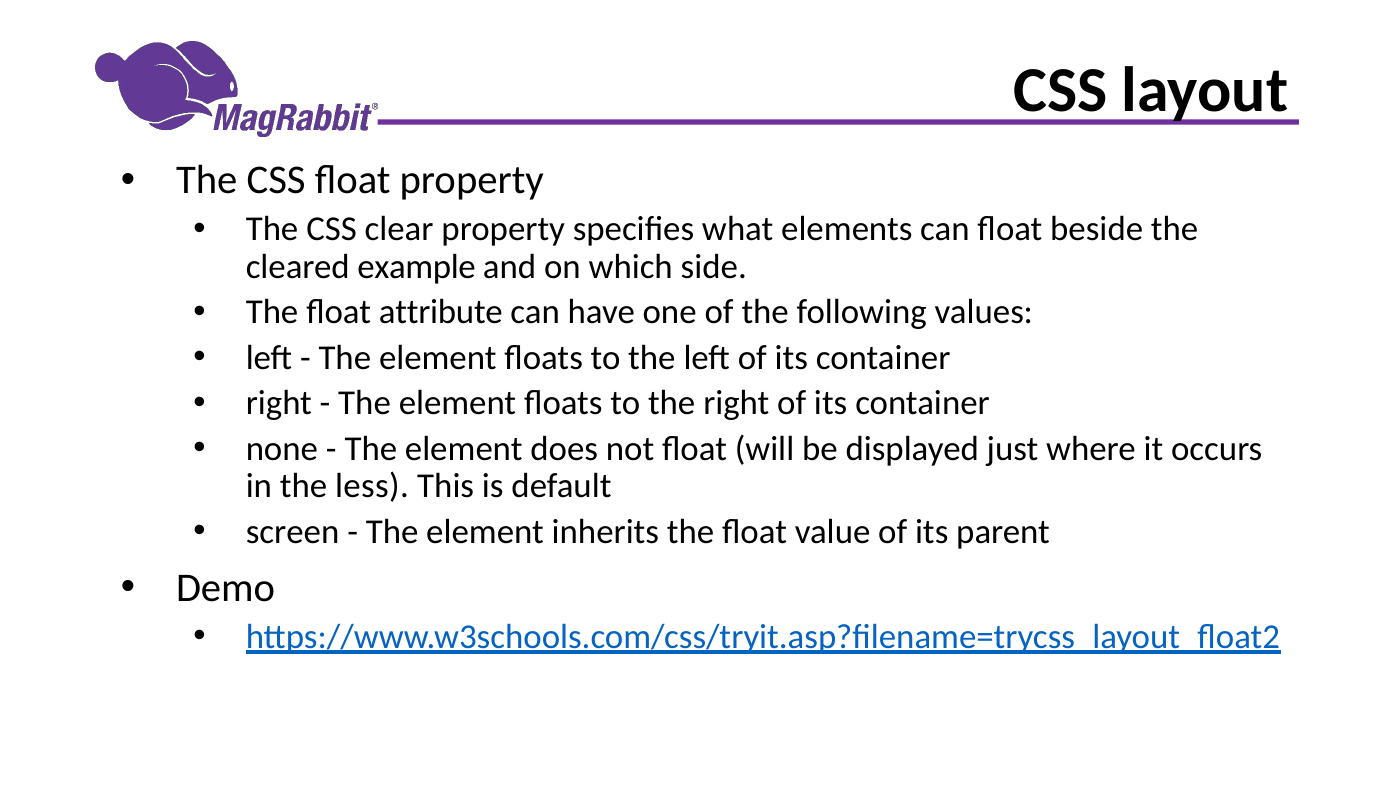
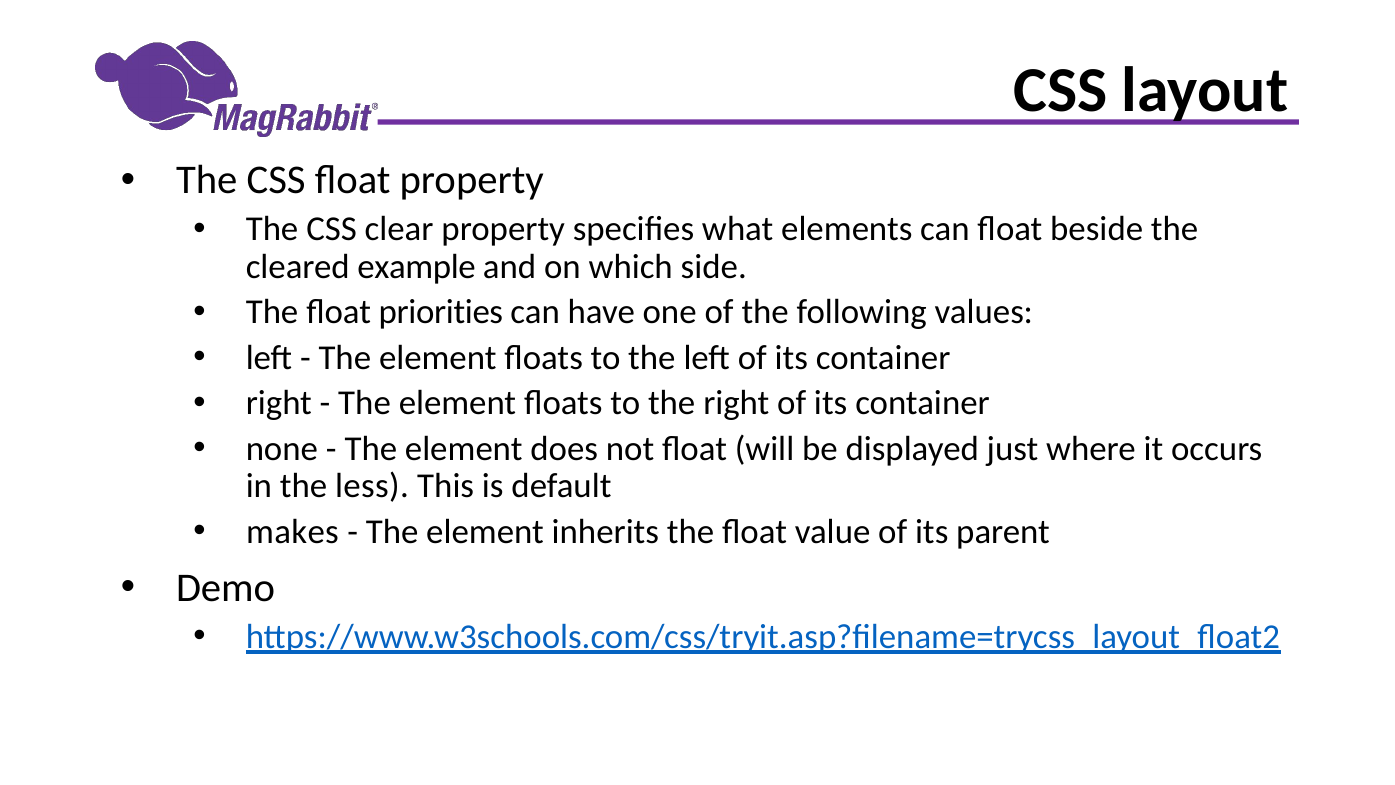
attribute: attribute -> priorities
screen: screen -> makes
